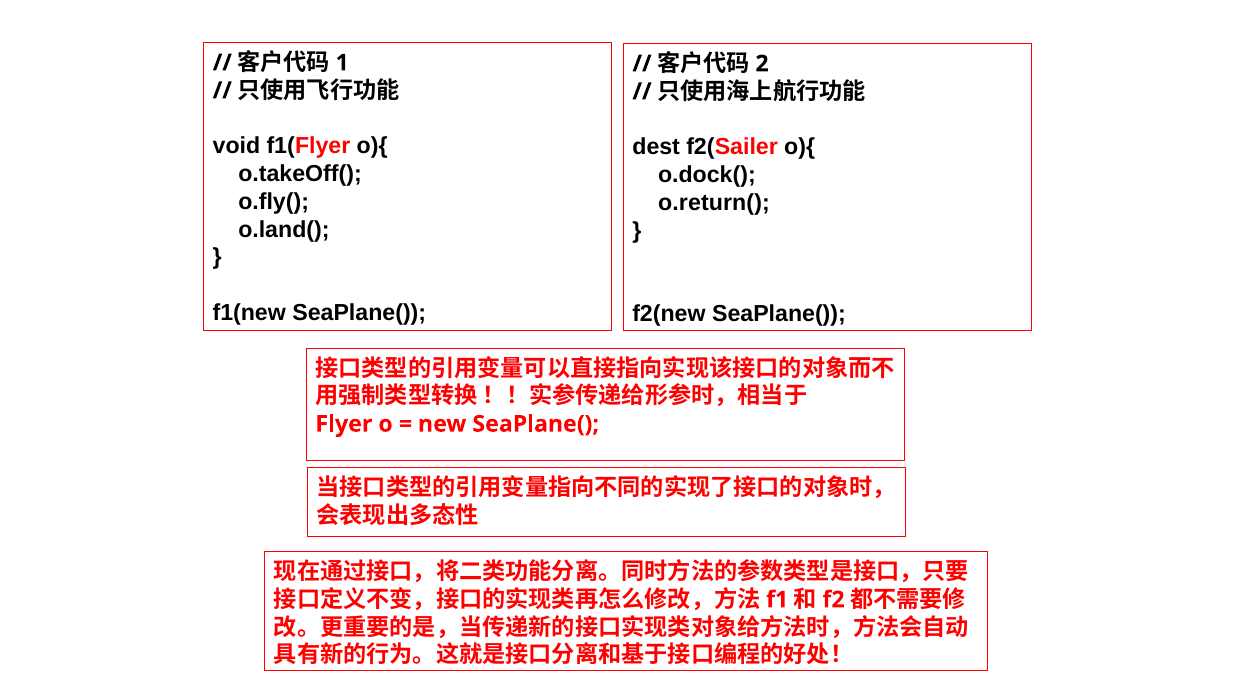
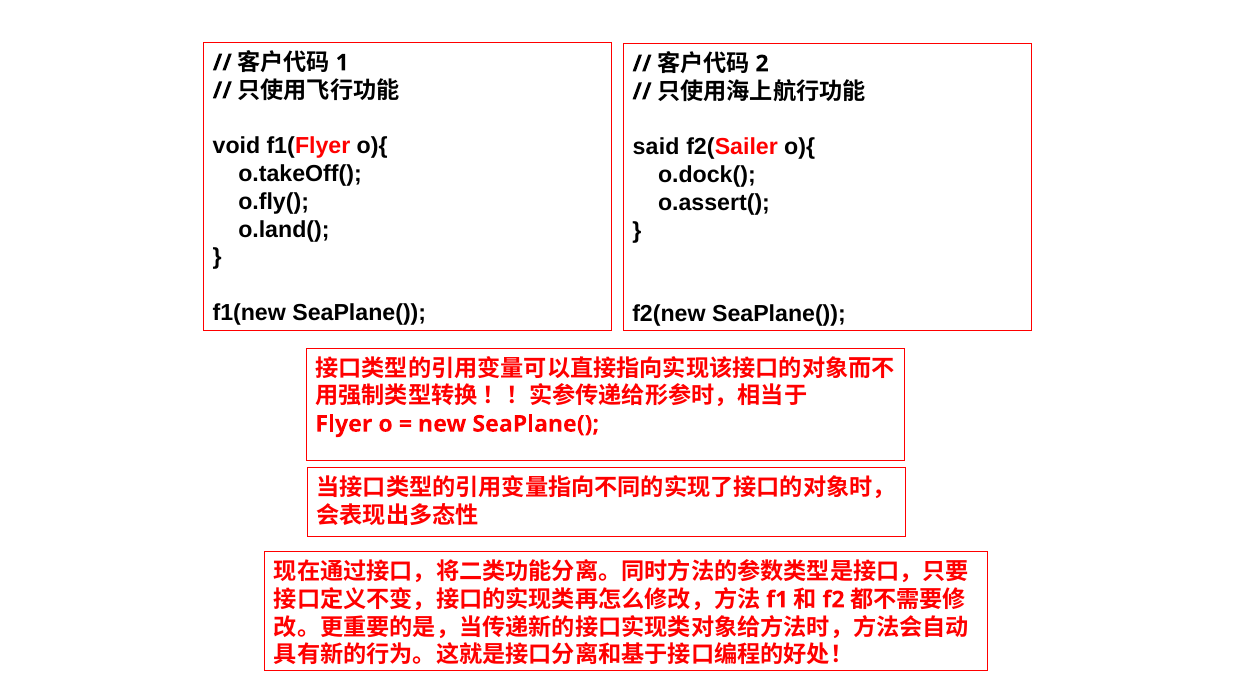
dest: dest -> said
o.return(: o.return( -> o.assert(
